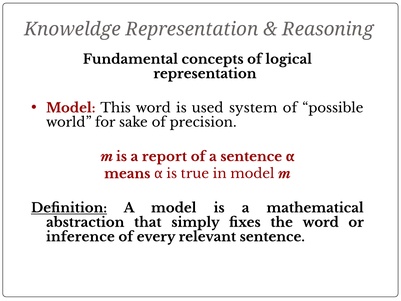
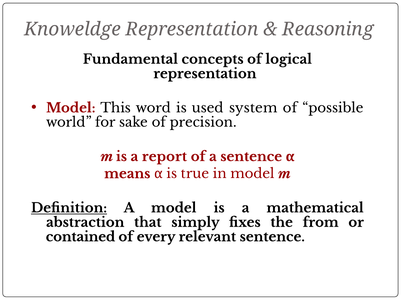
the word: word -> from
inference: inference -> contained
